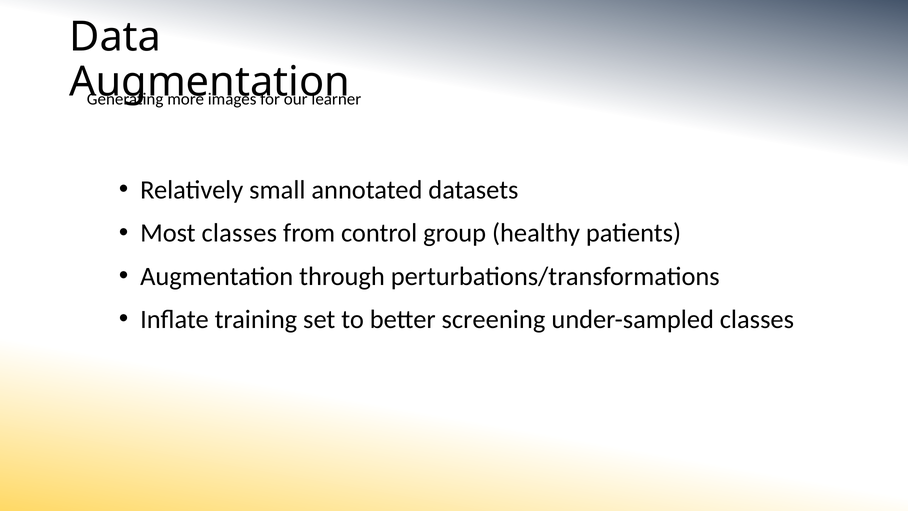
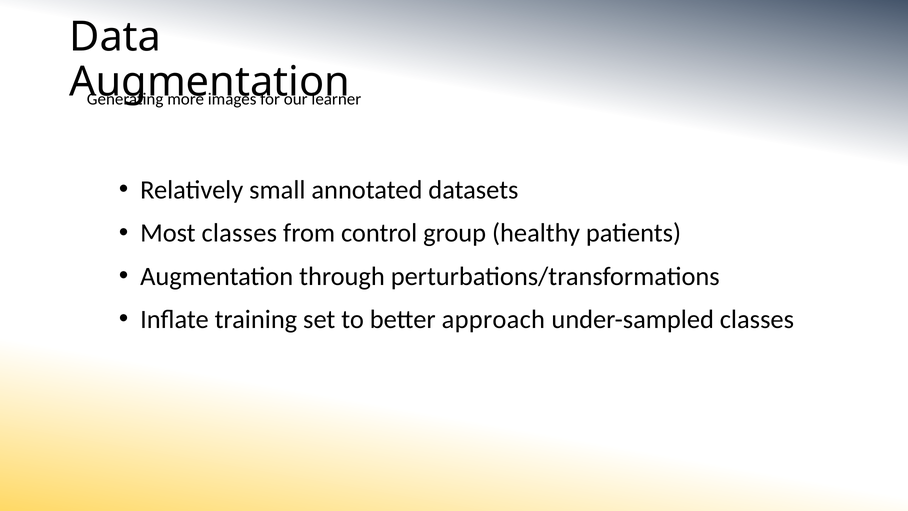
screening: screening -> approach
